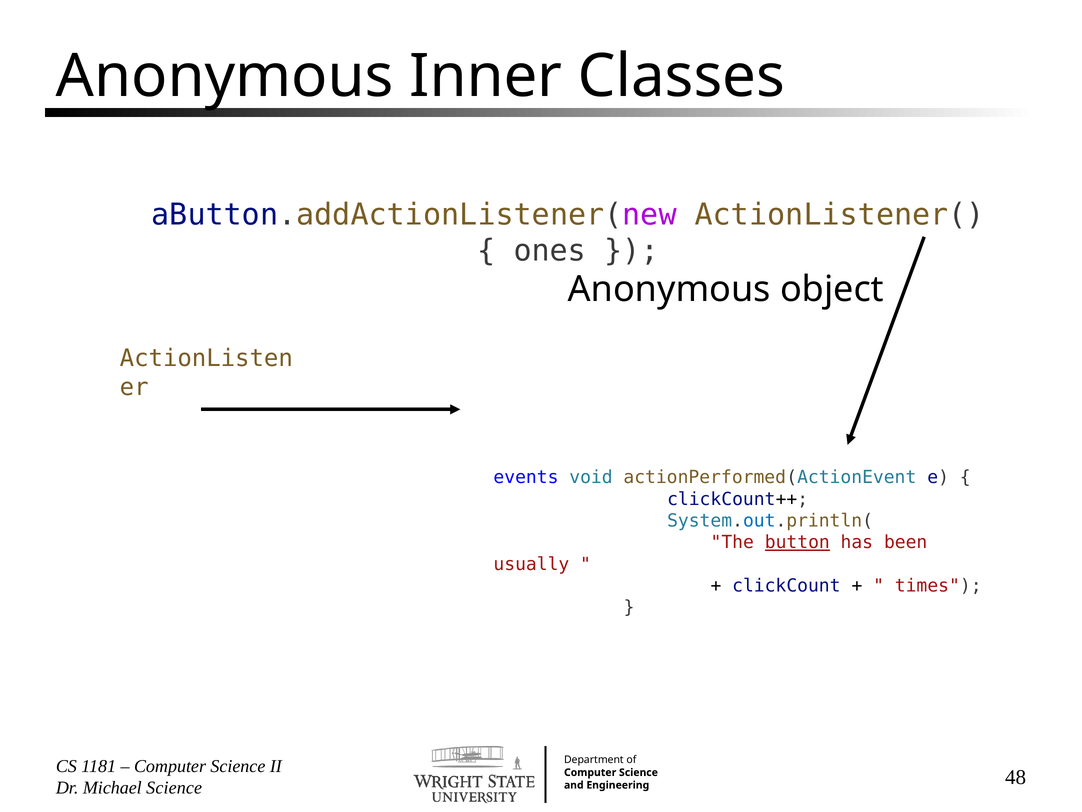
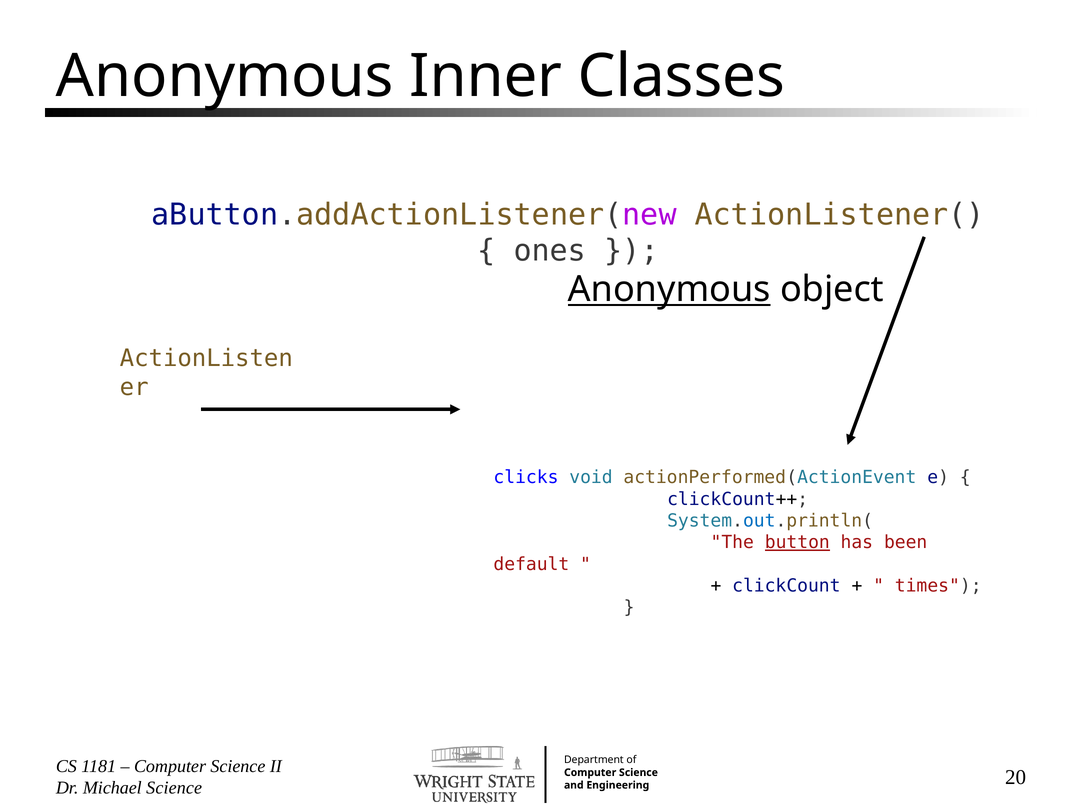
Anonymous at (669, 289) underline: none -> present
events: events -> clicks
usually: usually -> default
48: 48 -> 20
